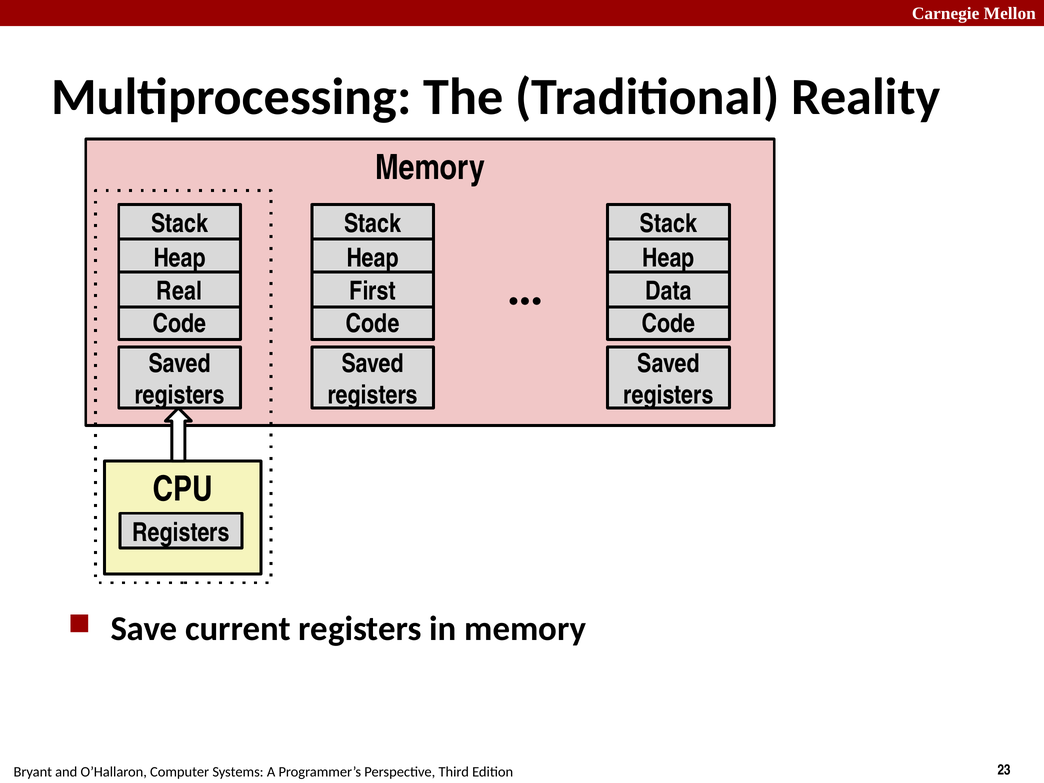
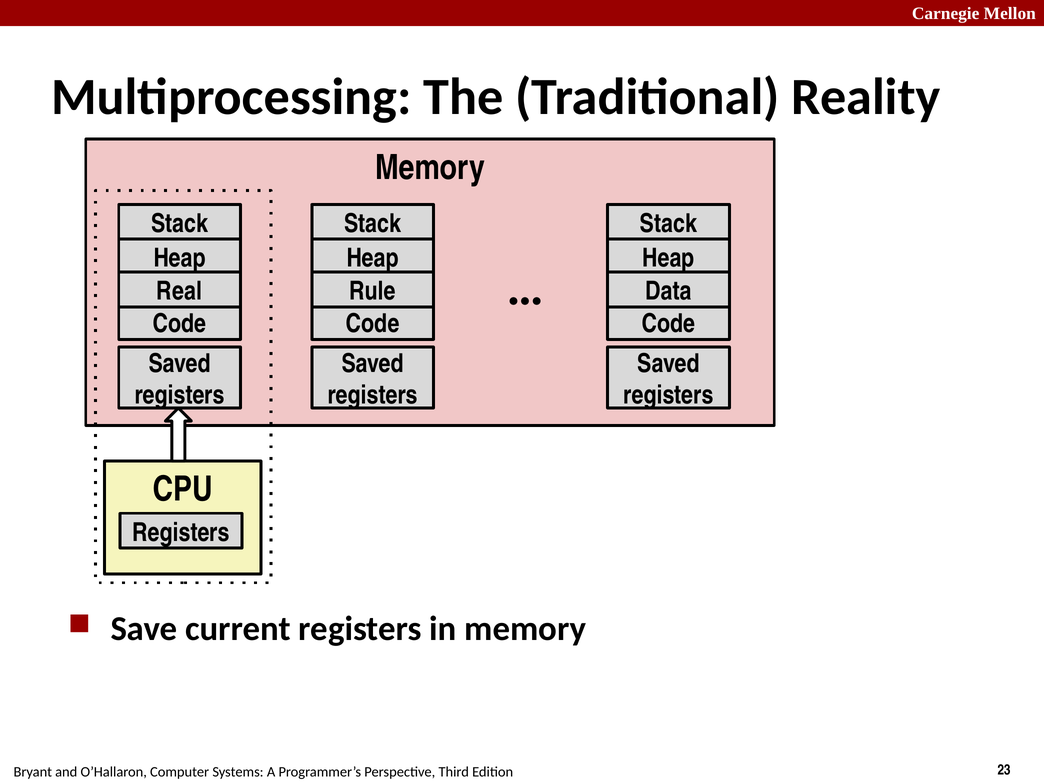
First: First -> Rule
